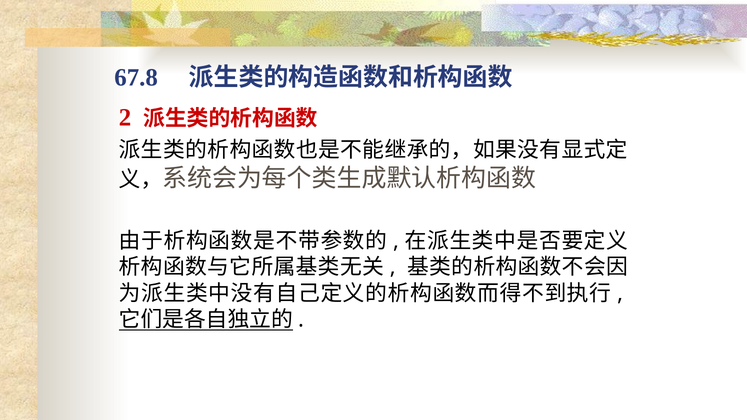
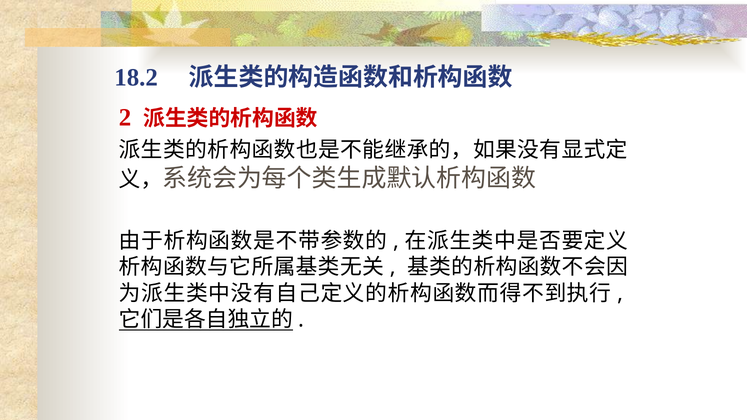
67.8: 67.8 -> 18.2
